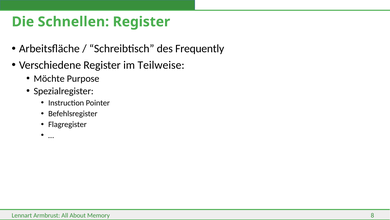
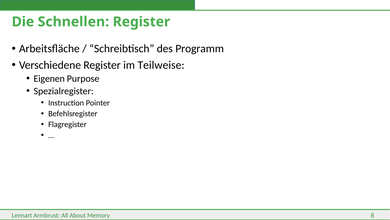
Frequently: Frequently -> Programm
Möchte: Möchte -> Eigenen
